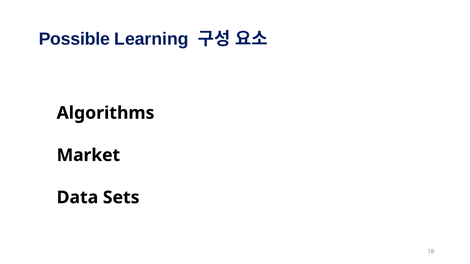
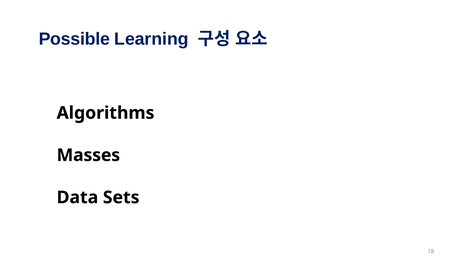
Market: Market -> Masses
